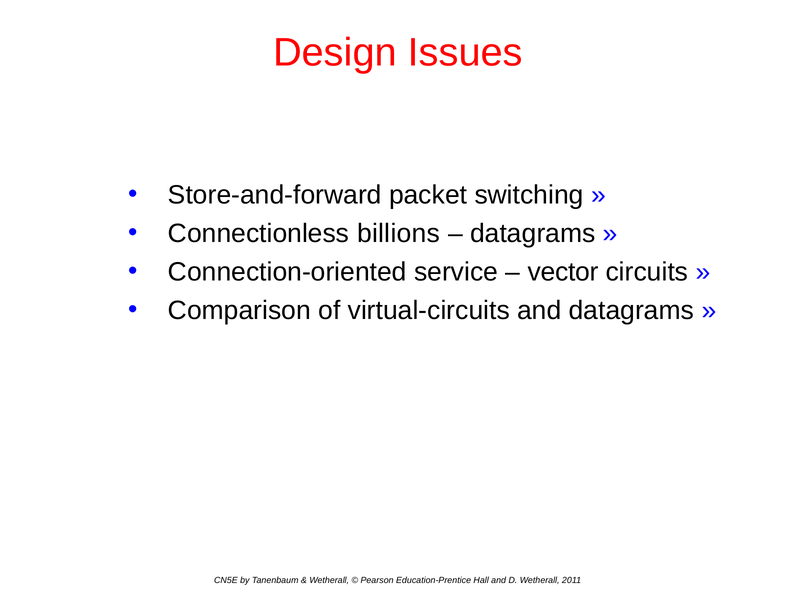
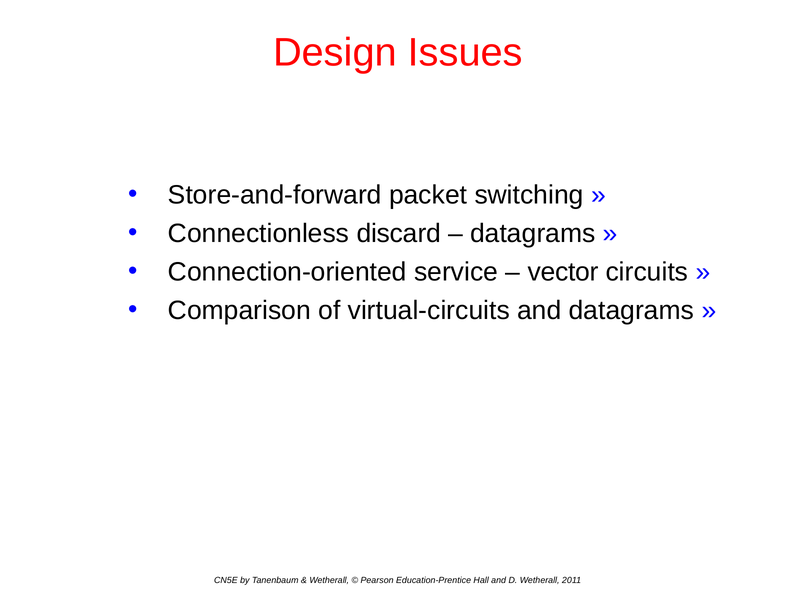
billions: billions -> discard
